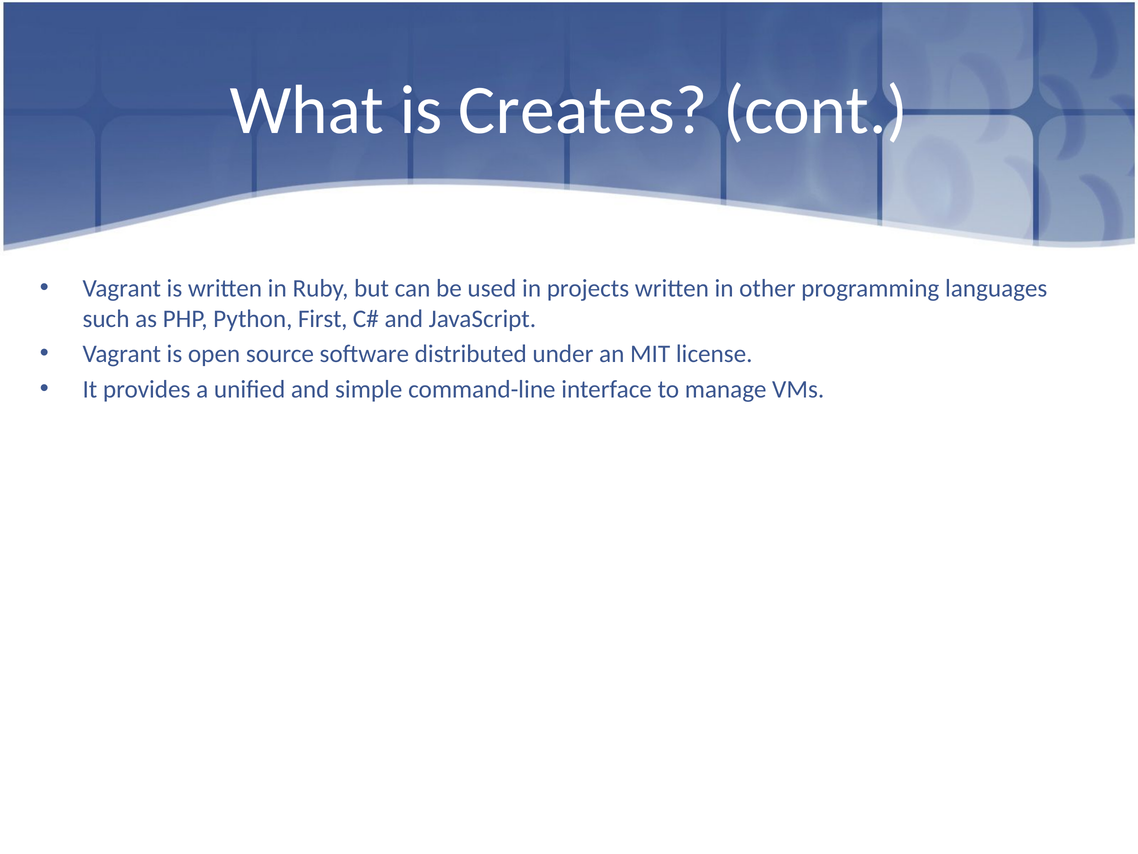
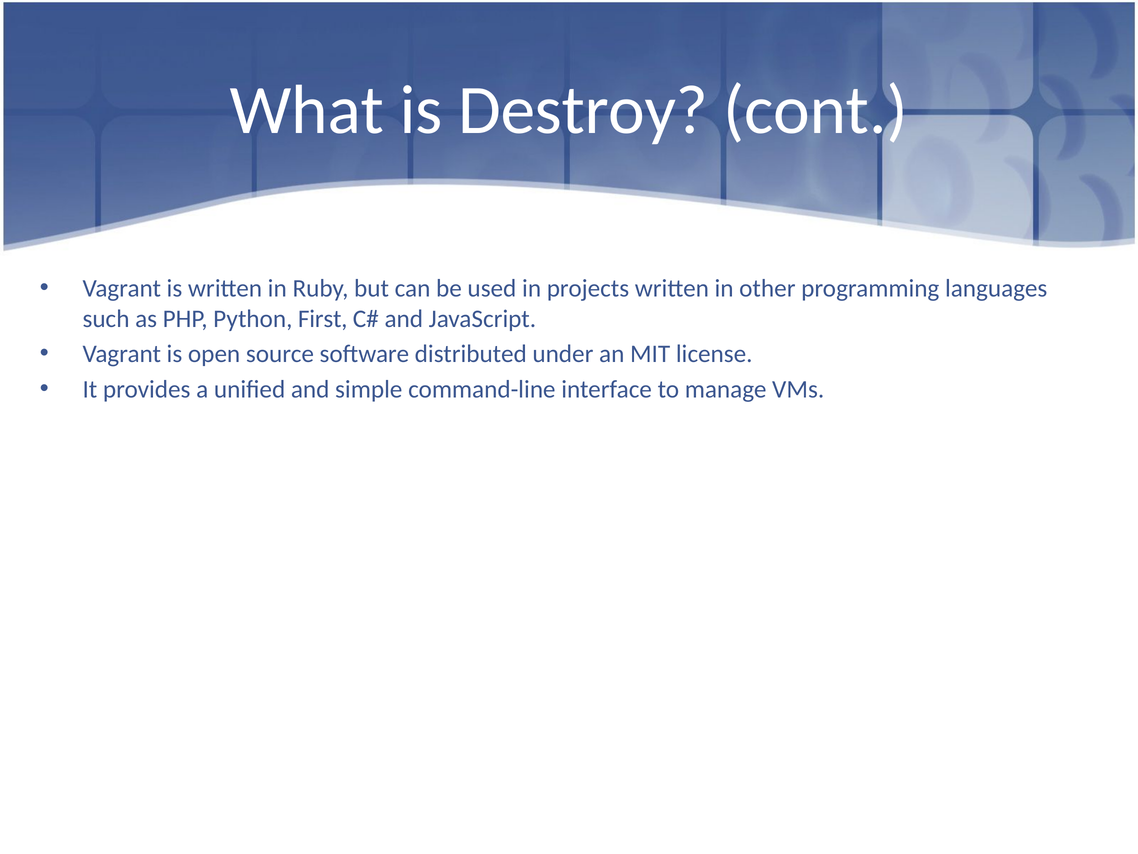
Creates: Creates -> Destroy
